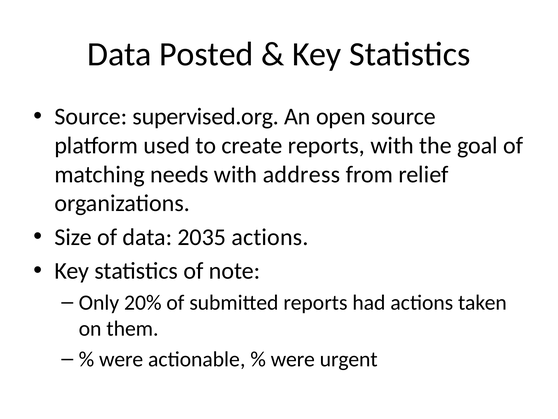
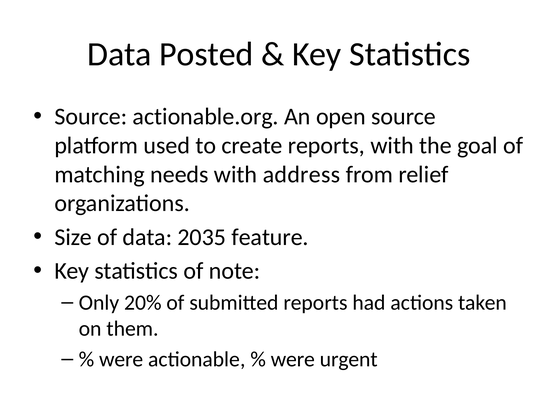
supervised.org: supervised.org -> actionable.org
2035 actions: actions -> feature
